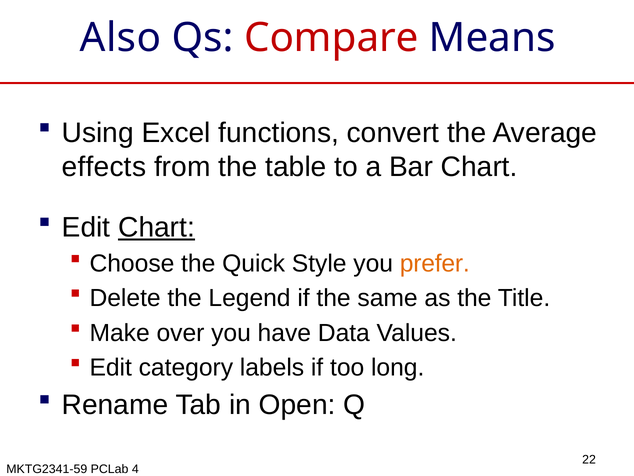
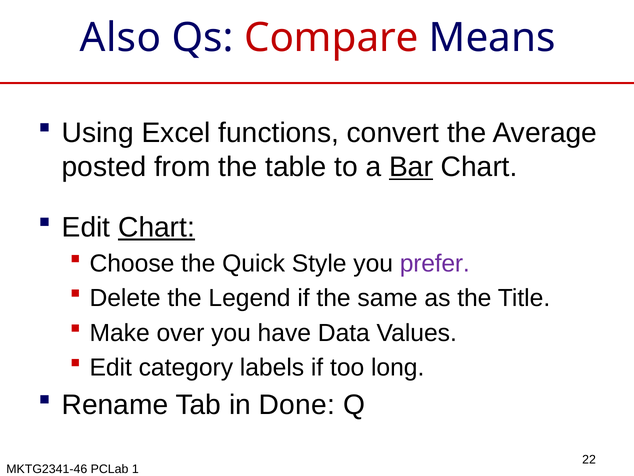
effects: effects -> posted
Bar underline: none -> present
prefer colour: orange -> purple
Open: Open -> Done
MKTG2341-59: MKTG2341-59 -> MKTG2341-46
4: 4 -> 1
